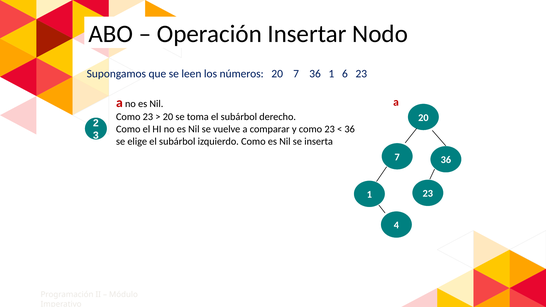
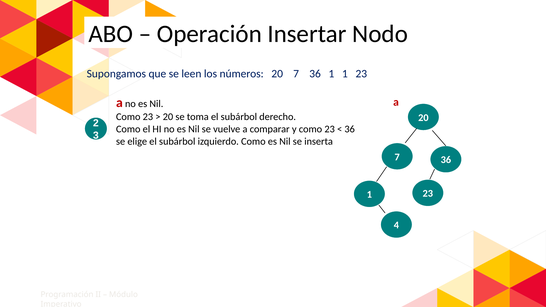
1 6: 6 -> 1
